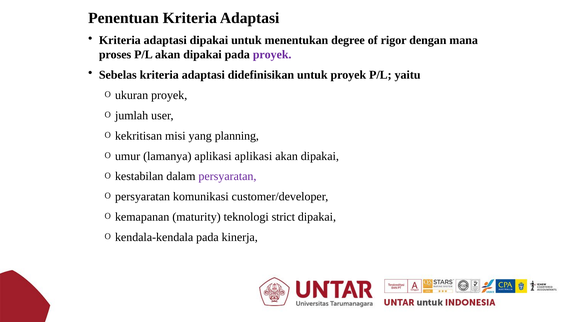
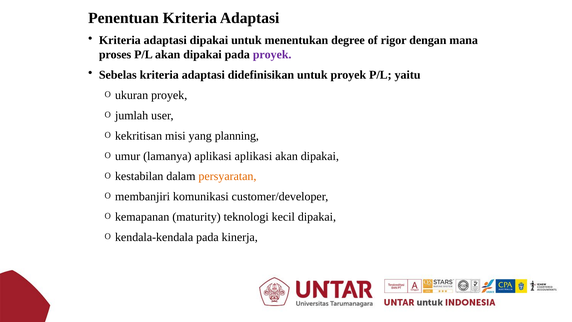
persyaratan at (227, 176) colour: purple -> orange
persyaratan at (143, 196): persyaratan -> membanjiri
strict: strict -> kecil
